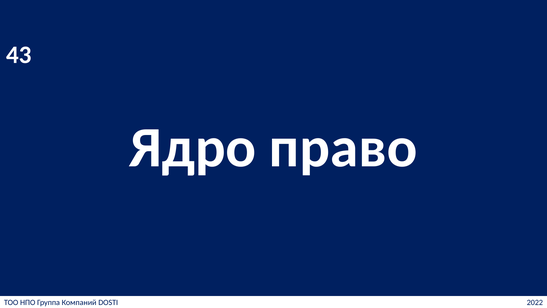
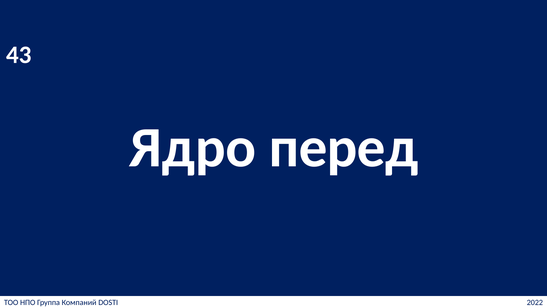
право: право -> перед
